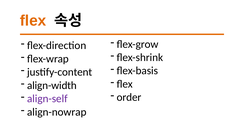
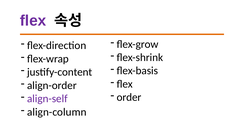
flex at (33, 21) colour: orange -> purple
align-width: align-width -> align-order
align-nowrap: align-nowrap -> align-column
